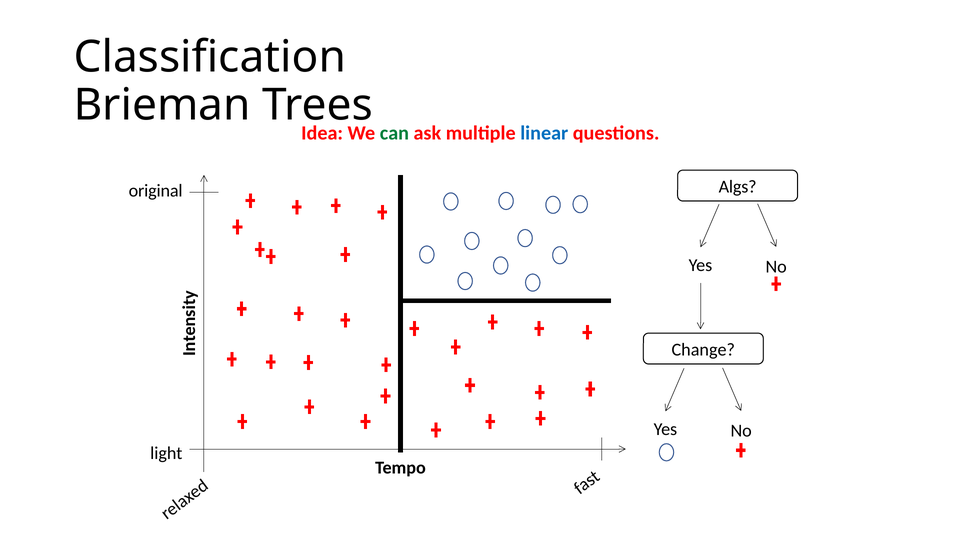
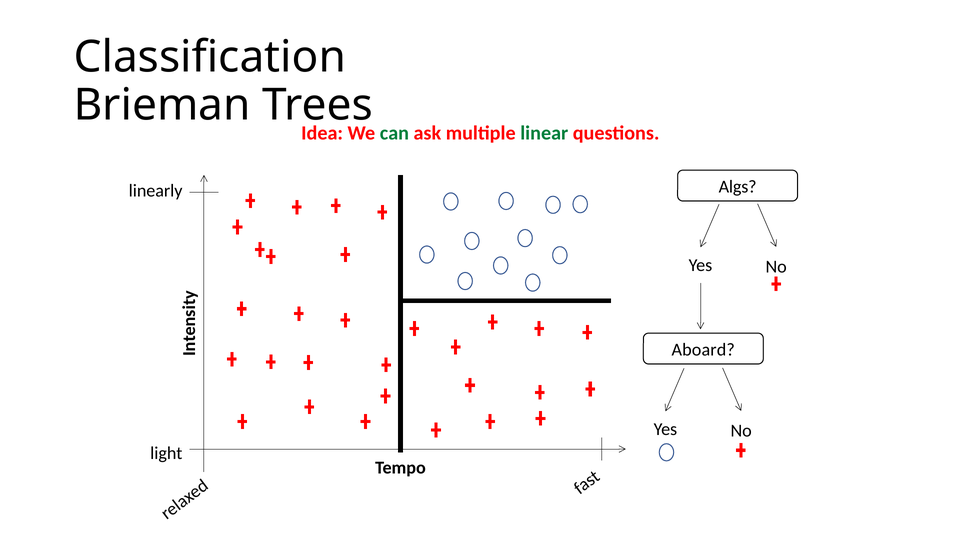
linear colour: blue -> green
original: original -> linearly
Change: Change -> Aboard
